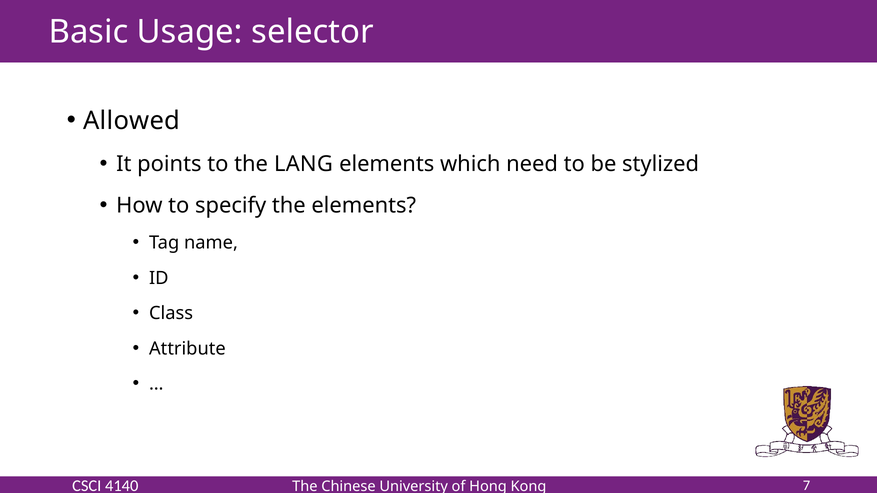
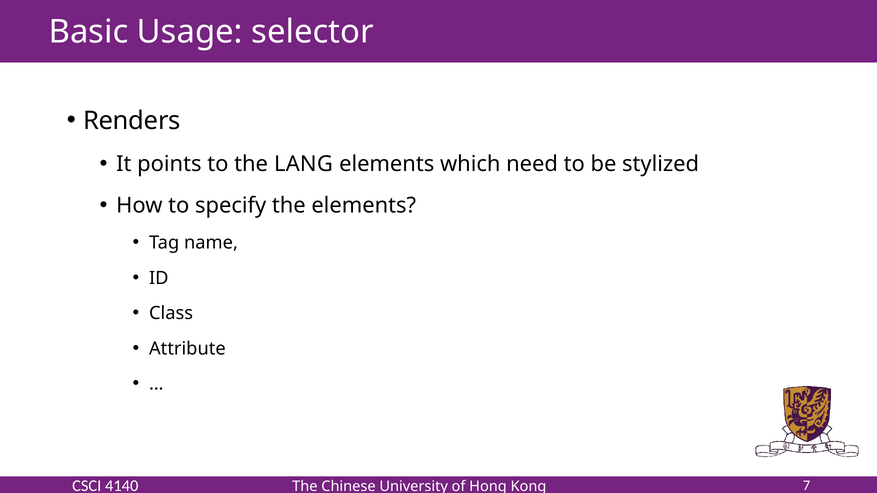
Allowed: Allowed -> Renders
